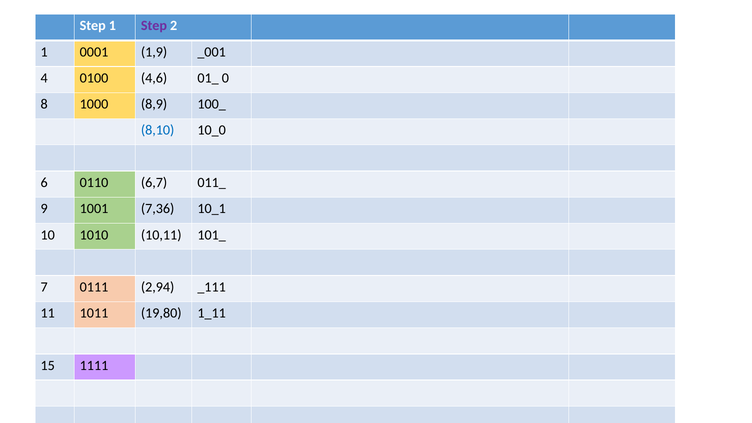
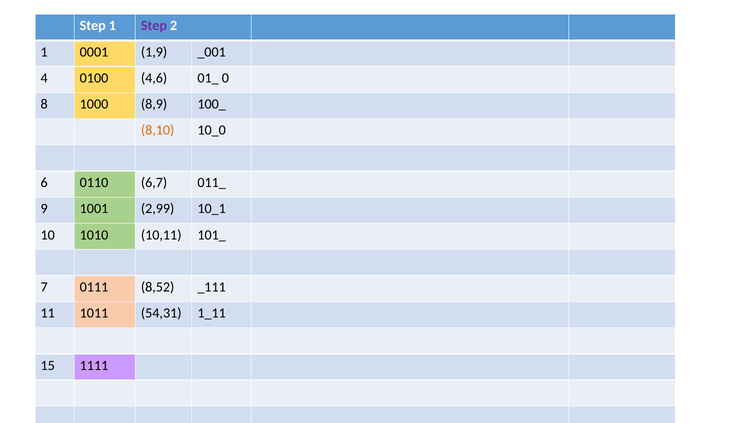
8,10 colour: blue -> orange
7,36: 7,36 -> 2,99
2,94: 2,94 -> 8,52
19,80: 19,80 -> 54,31
